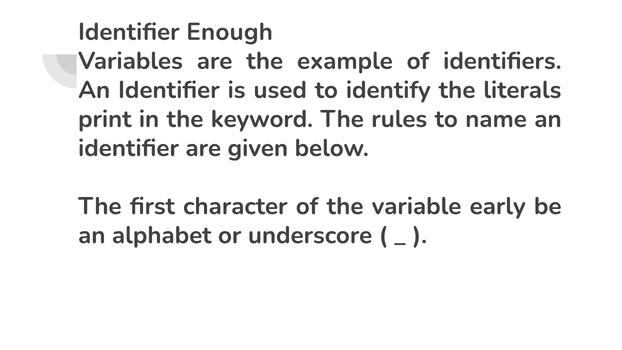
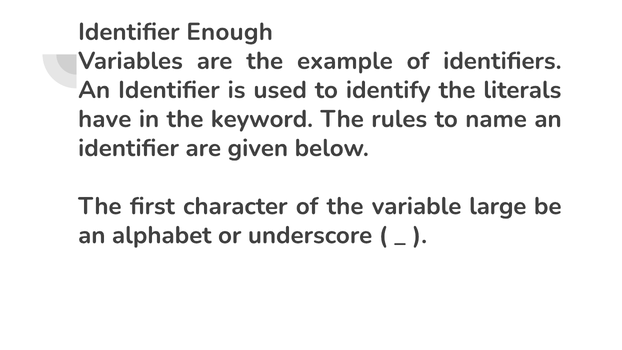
print: print -> have
early: early -> large
